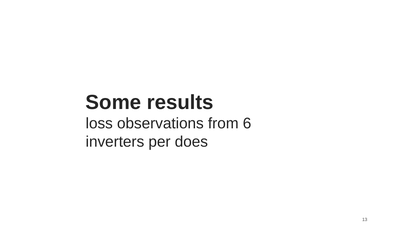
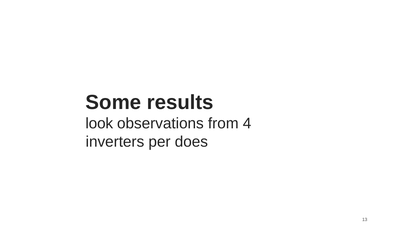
loss: loss -> look
6: 6 -> 4
